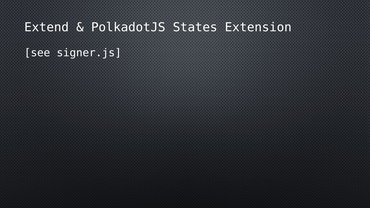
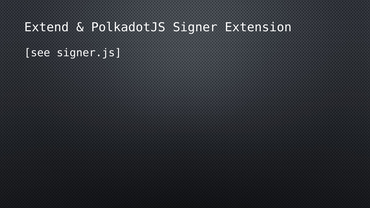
States: States -> Signer
